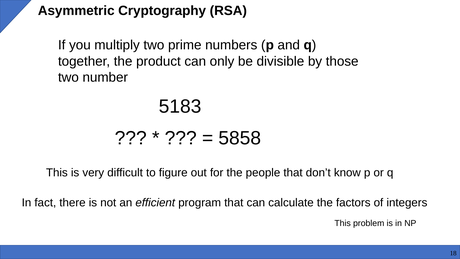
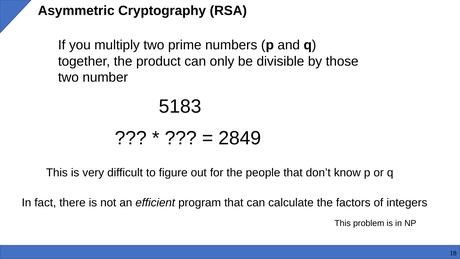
5858: 5858 -> 2849
